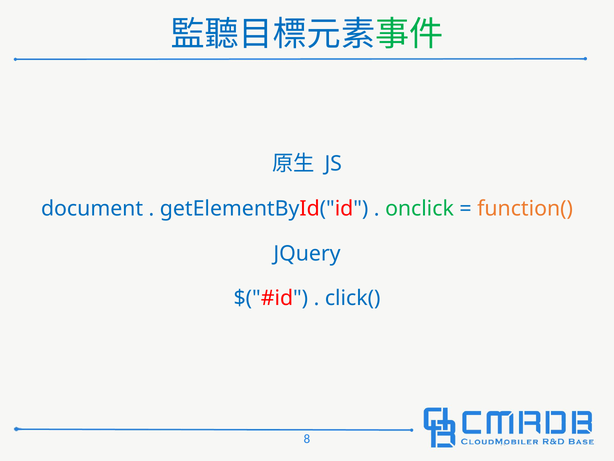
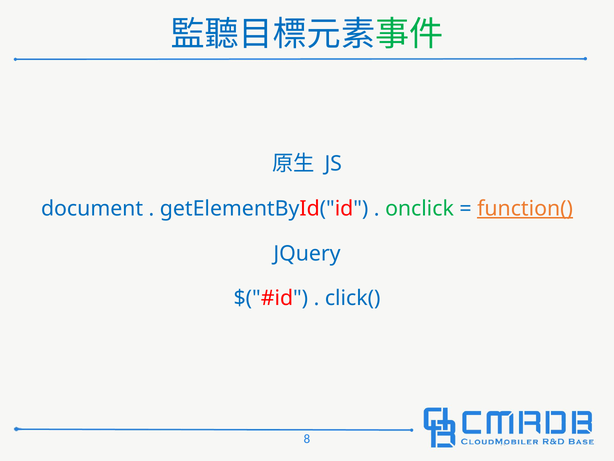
function( underline: none -> present
